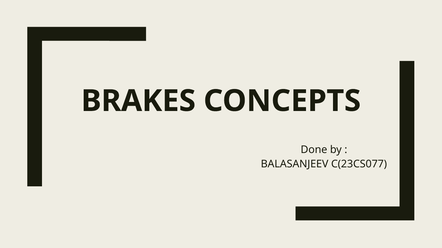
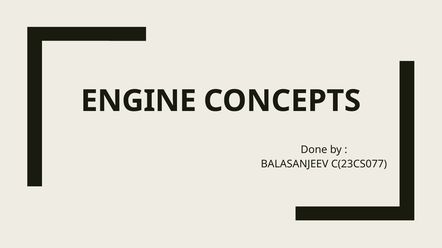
BRAKES: BRAKES -> ENGINE
